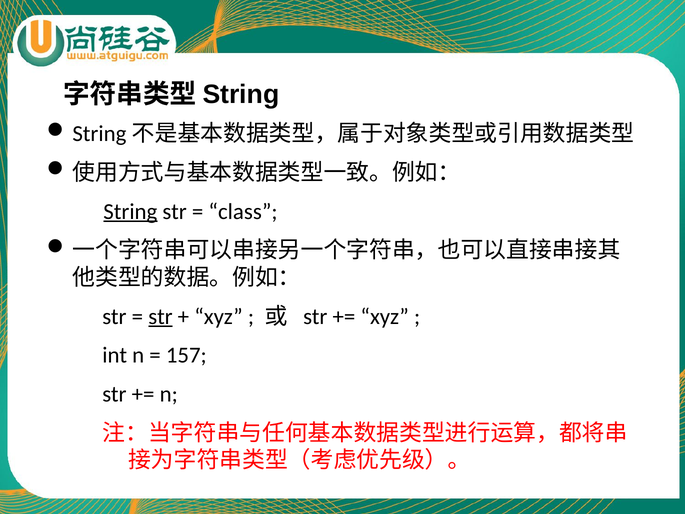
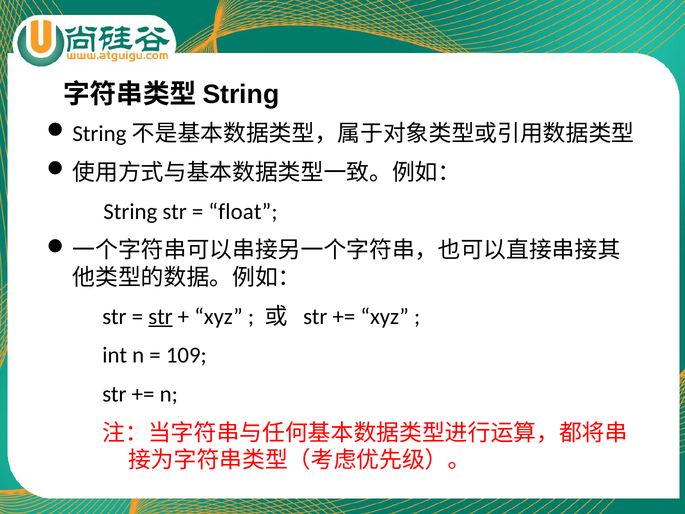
String at (130, 211) underline: present -> none
class: class -> float
157: 157 -> 109
